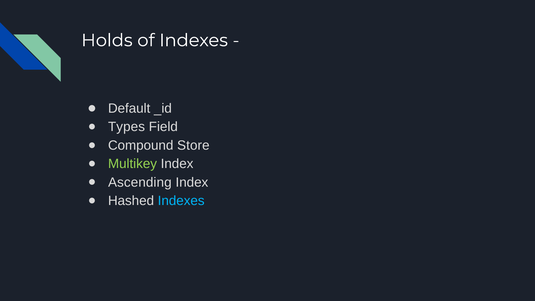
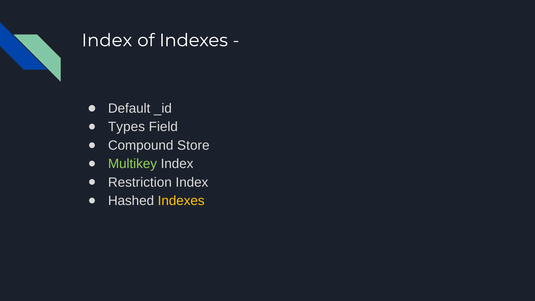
Holds at (107, 40): Holds -> Index
Ascending: Ascending -> Restriction
Indexes at (181, 201) colour: light blue -> yellow
